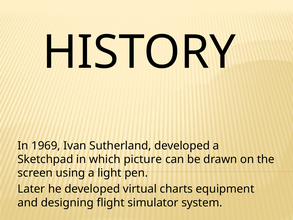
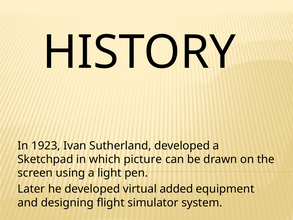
1969: 1969 -> 1923
charts: charts -> added
